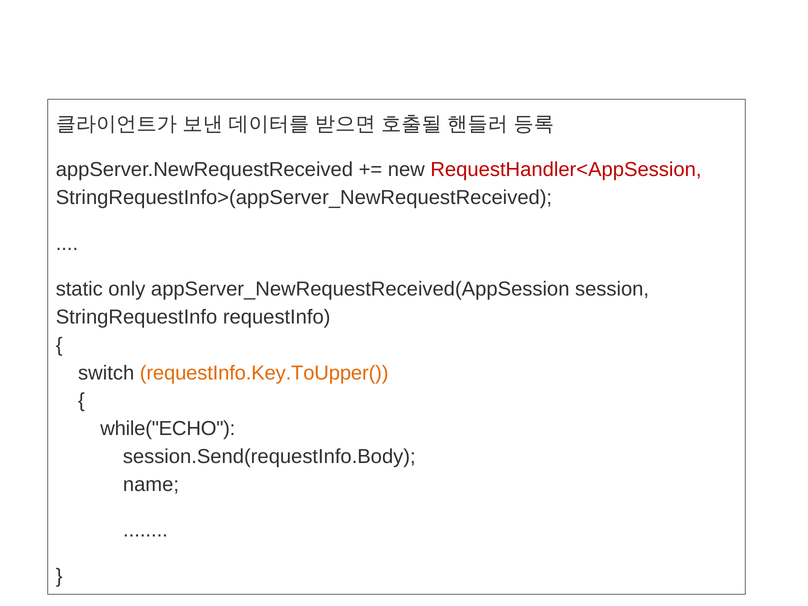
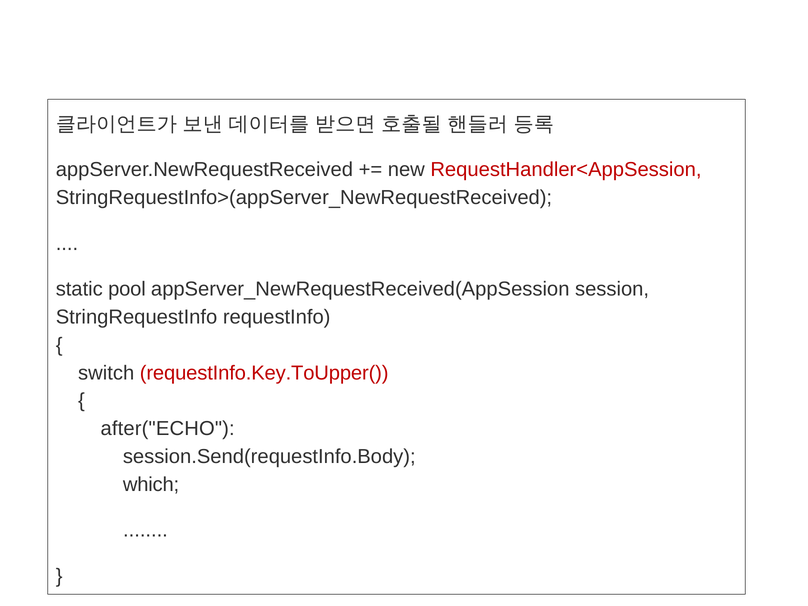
only: only -> pool
requestInfo.Key.ToUpper( colour: orange -> red
while("ECHO: while("ECHO -> after("ECHO
name: name -> which
